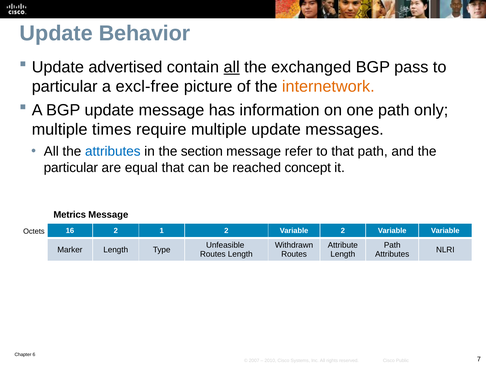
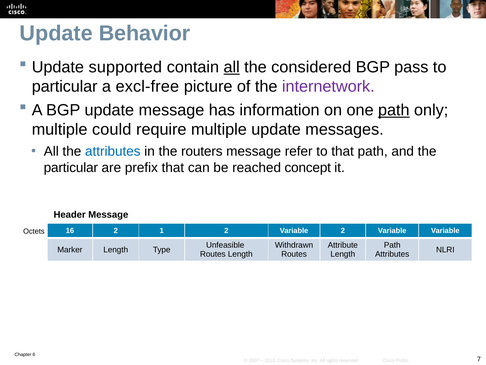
advertised: advertised -> supported
exchanged: exchanged -> considered
internetwork colour: orange -> purple
path at (394, 110) underline: none -> present
times: times -> could
section: section -> routers
equal: equal -> prefix
Metrics: Metrics -> Header
